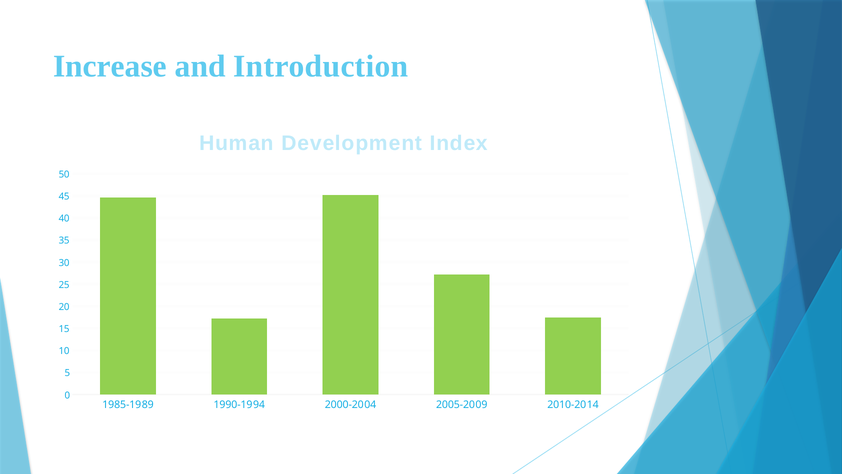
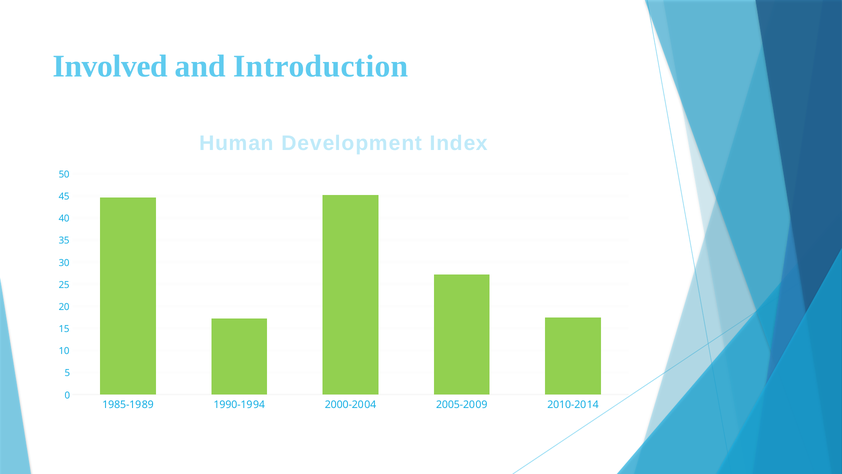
Increase: Increase -> Involved
